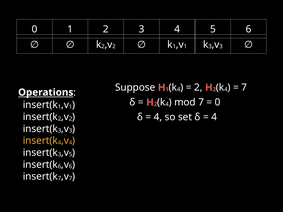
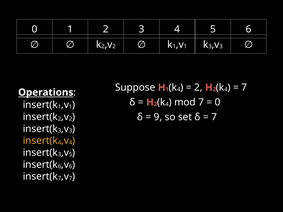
4 at (158, 117): 4 -> 9
4 at (214, 117): 4 -> 7
